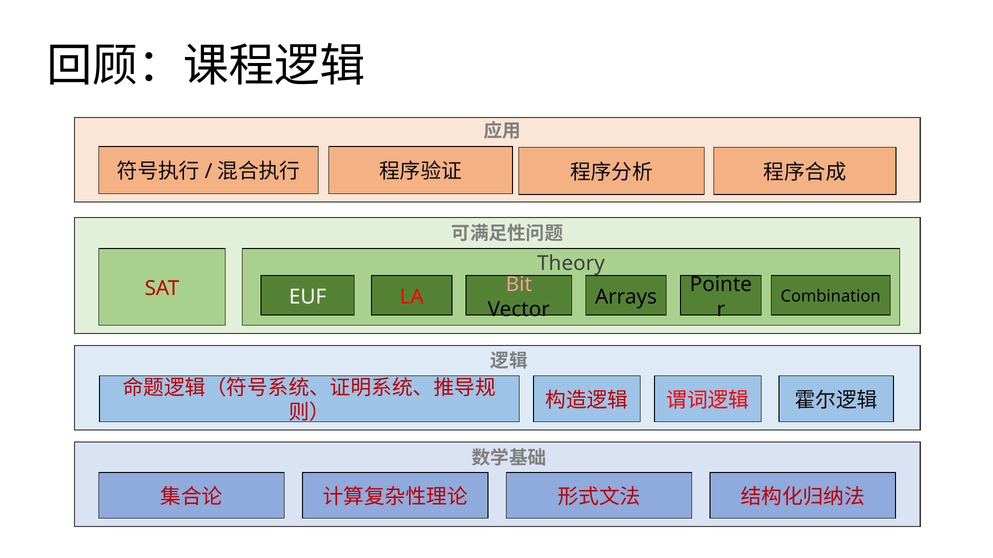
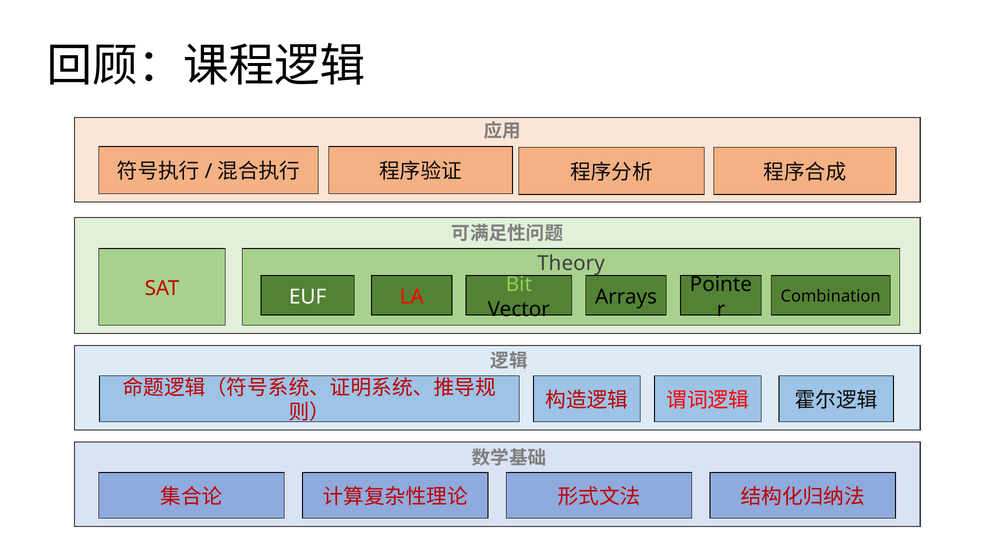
Bit colour: pink -> light green
